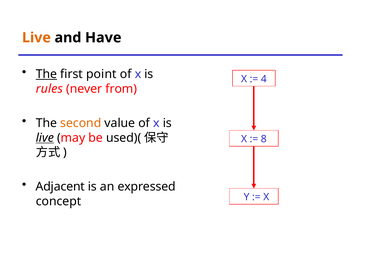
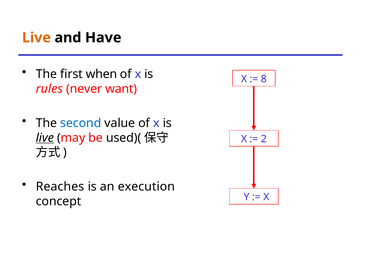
The at (46, 74) underline: present -> none
point: point -> when
4: 4 -> 8
from: from -> want
second colour: orange -> blue
8: 8 -> 2
Adjacent: Adjacent -> Reaches
expressed: expressed -> execution
